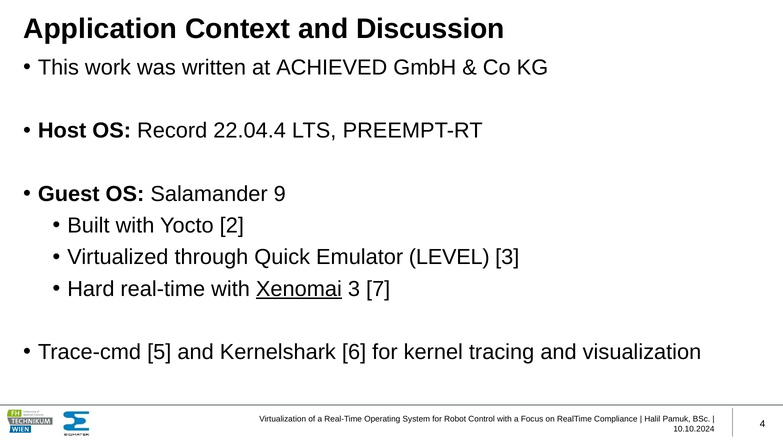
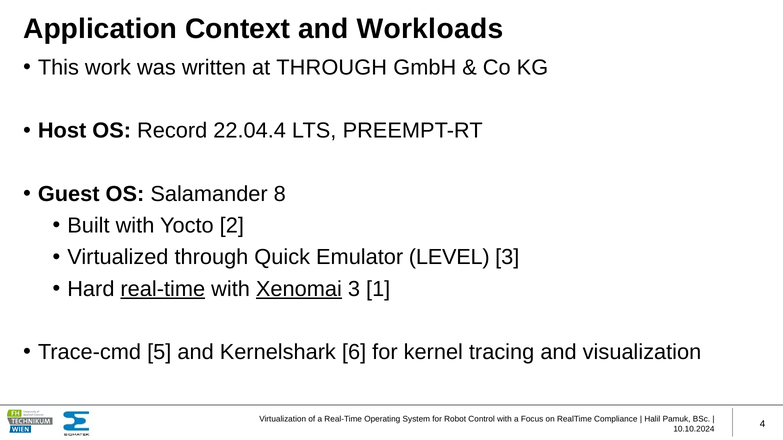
Discussion: Discussion -> Workloads
at ACHIEVED: ACHIEVED -> THROUGH
9: 9 -> 8
real-time at (163, 289) underline: none -> present
7: 7 -> 1
